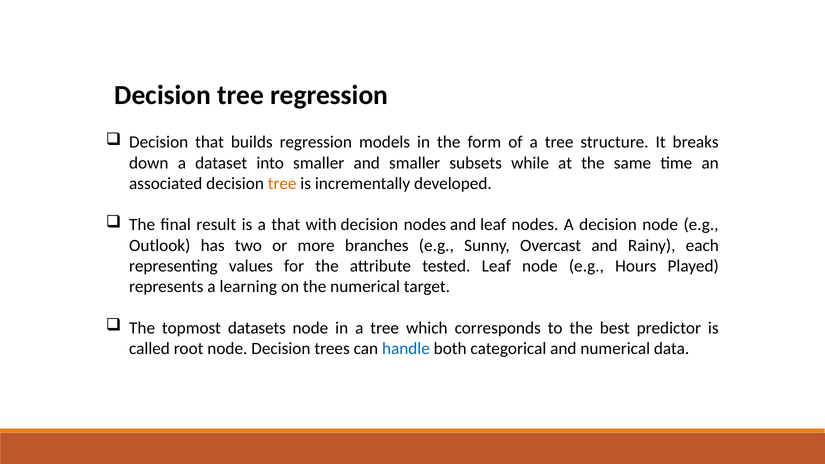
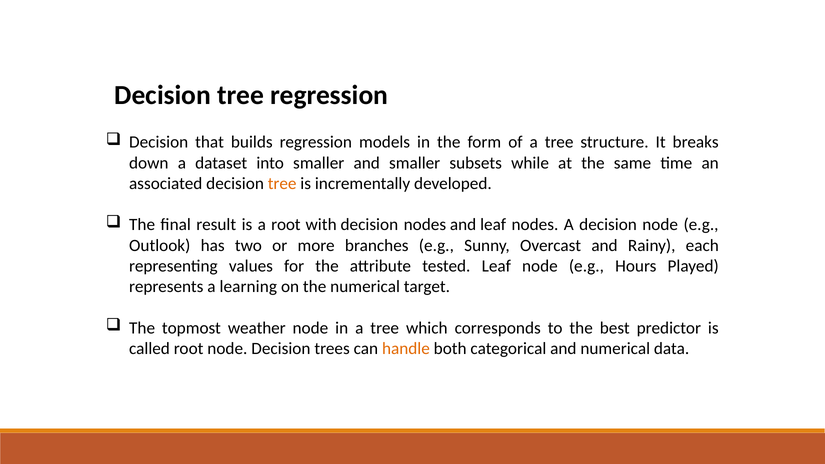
a that: that -> root
datasets: datasets -> weather
handle colour: blue -> orange
